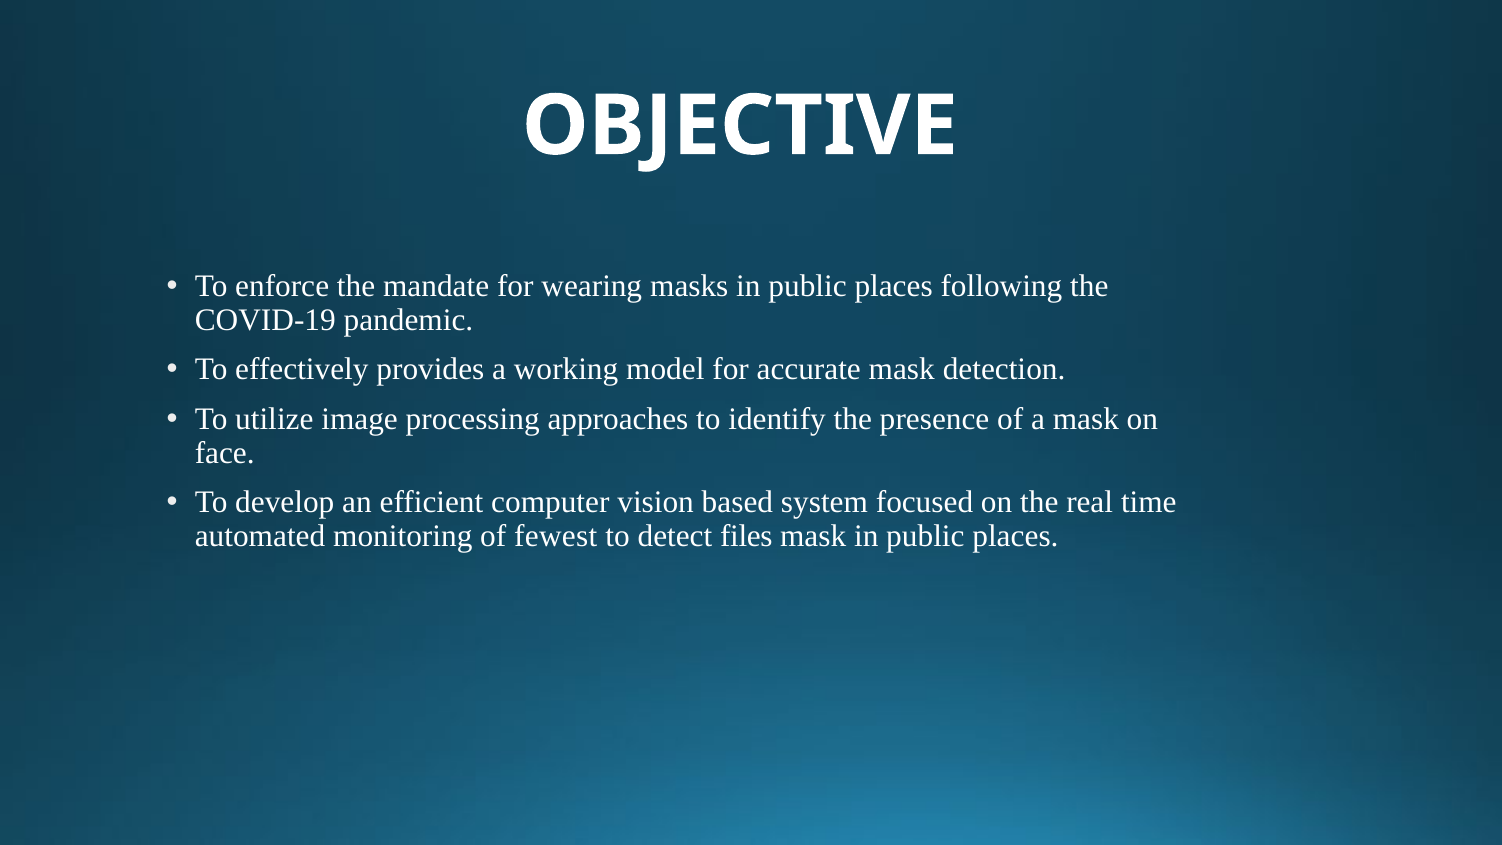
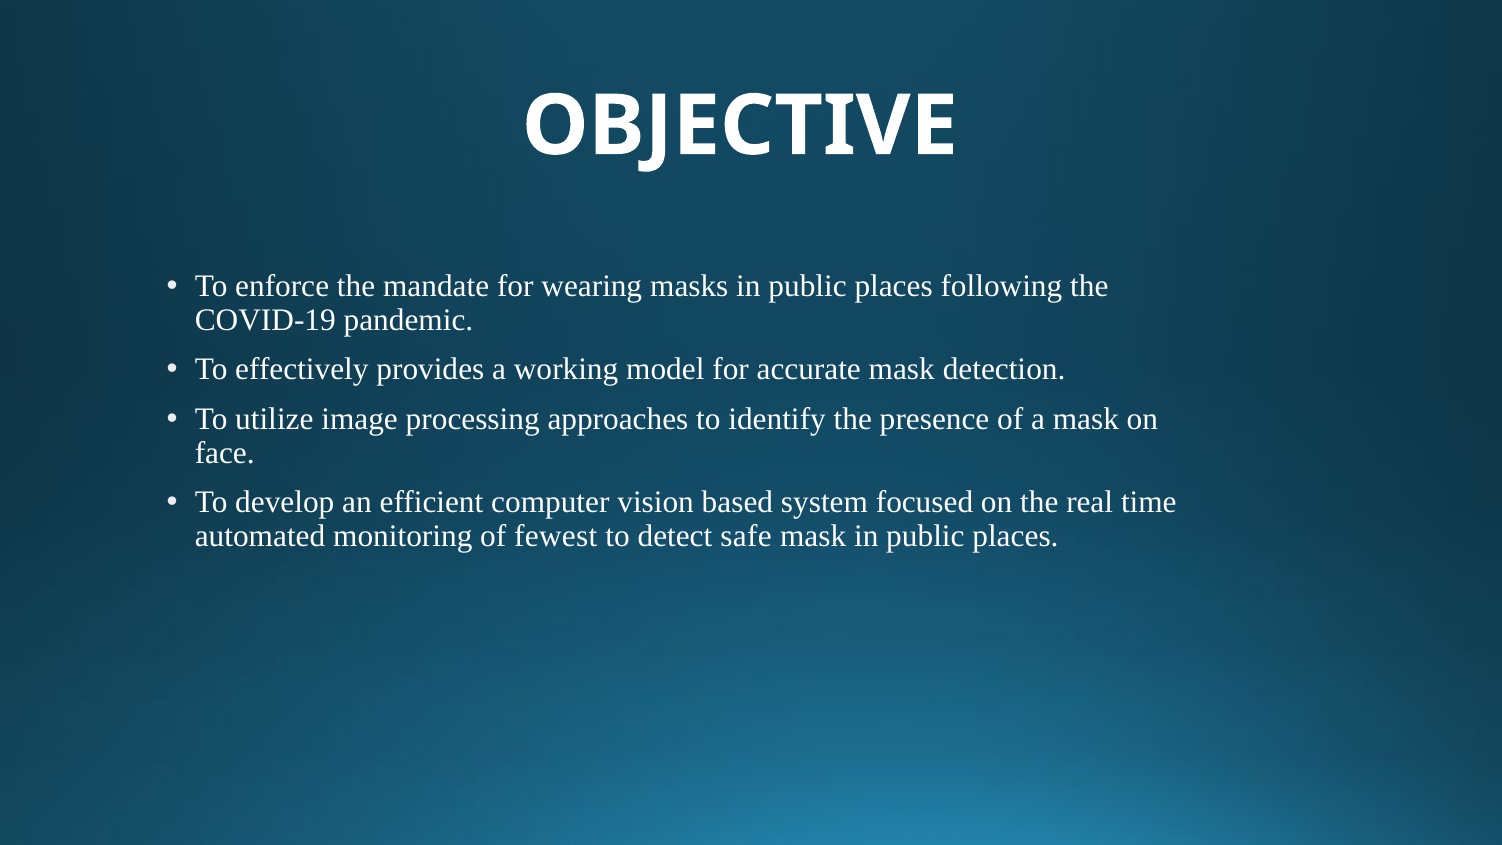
files: files -> safe
